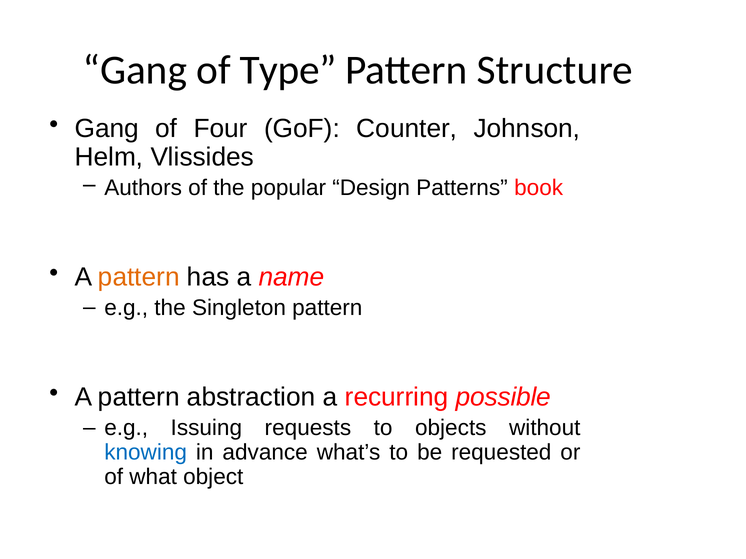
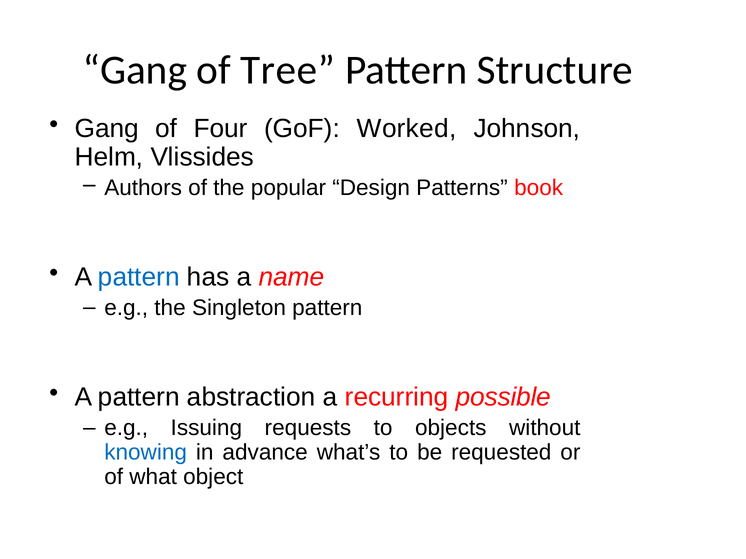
Type: Type -> Tree
Counter: Counter -> Worked
pattern at (139, 277) colour: orange -> blue
